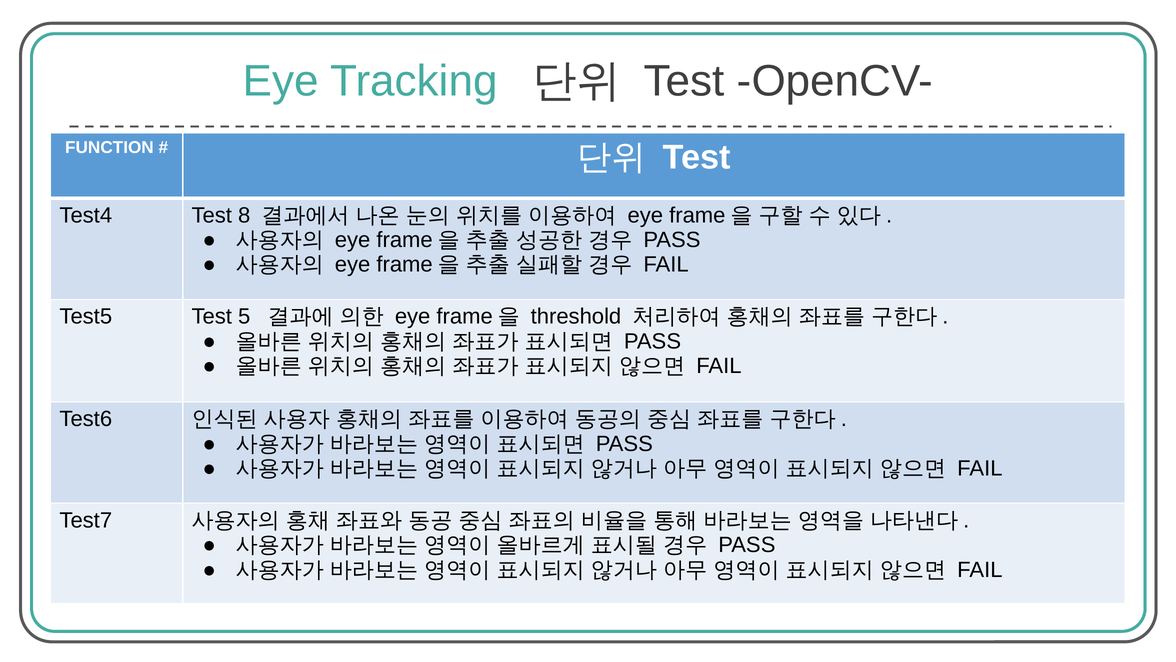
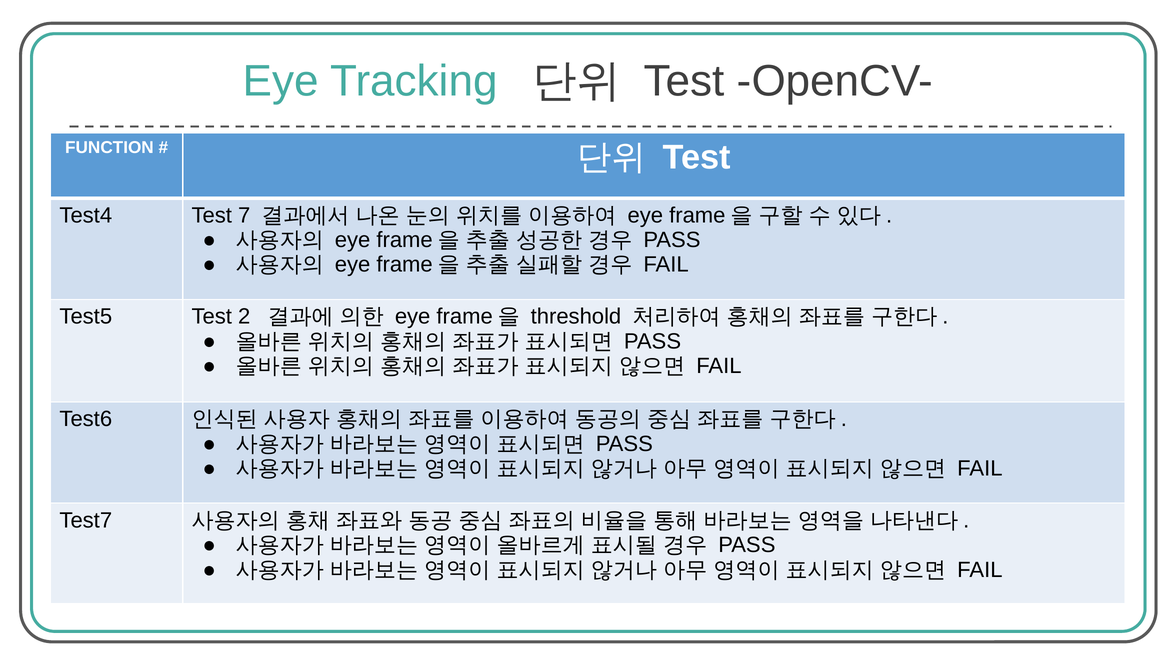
8: 8 -> 7
5: 5 -> 2
